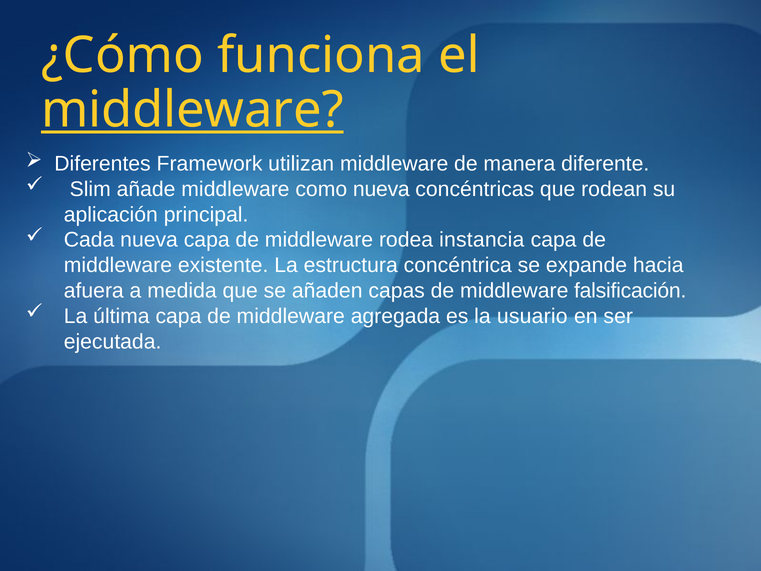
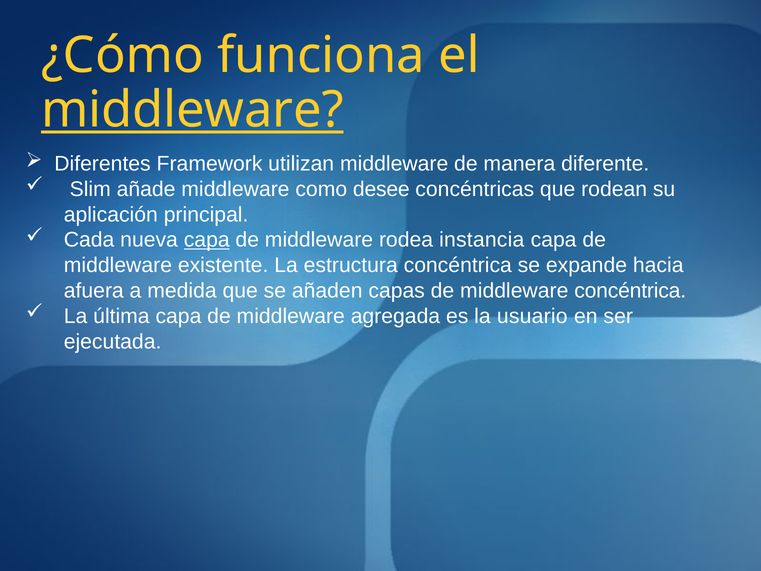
como nueva: nueva -> desee
capa at (207, 240) underline: none -> present
middleware falsificación: falsificación -> concéntrica
